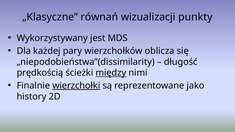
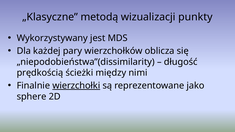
równań: równań -> metodą
między underline: present -> none
history: history -> sphere
